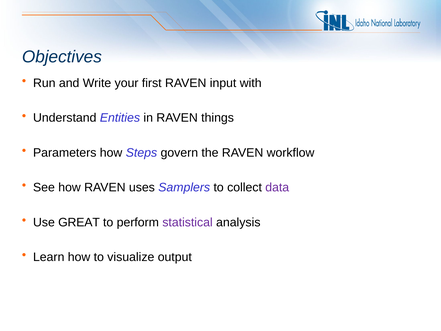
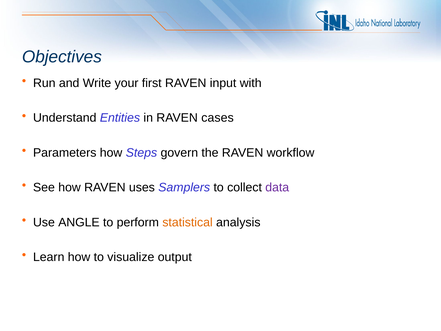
things: things -> cases
GREAT: GREAT -> ANGLE
statistical colour: purple -> orange
